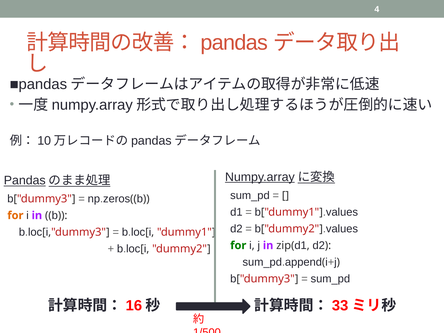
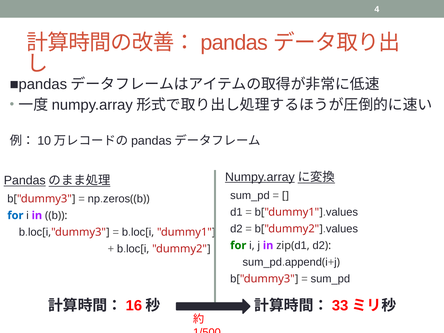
for at (15, 215) colour: orange -> blue
